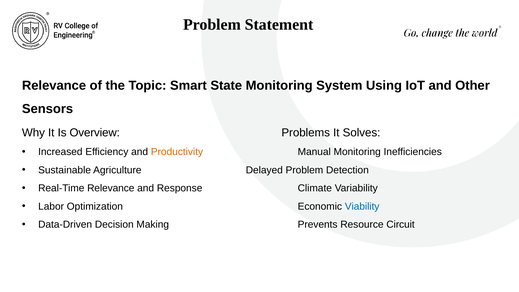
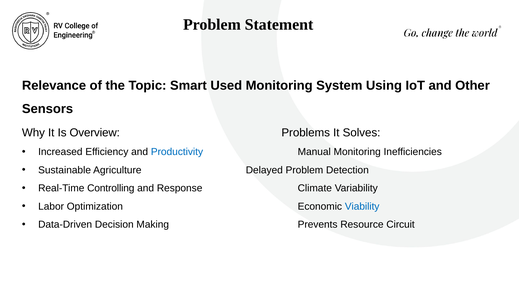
State: State -> Used
Productivity colour: orange -> blue
Real-Time Relevance: Relevance -> Controlling
